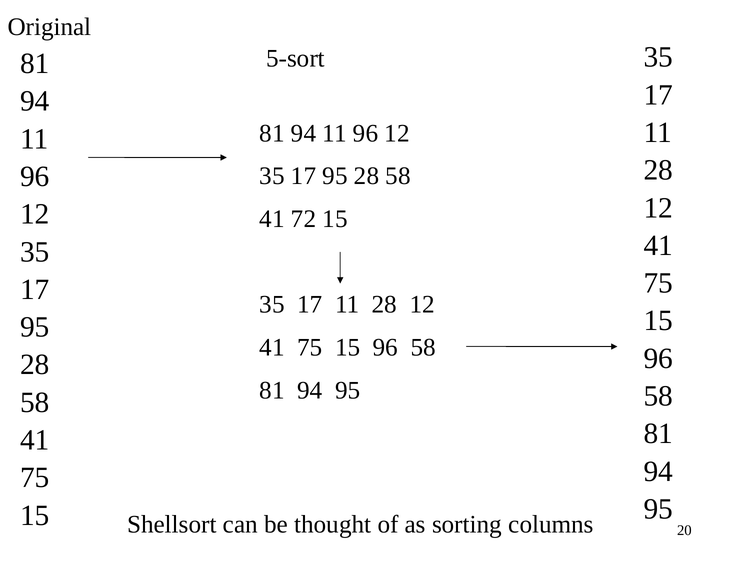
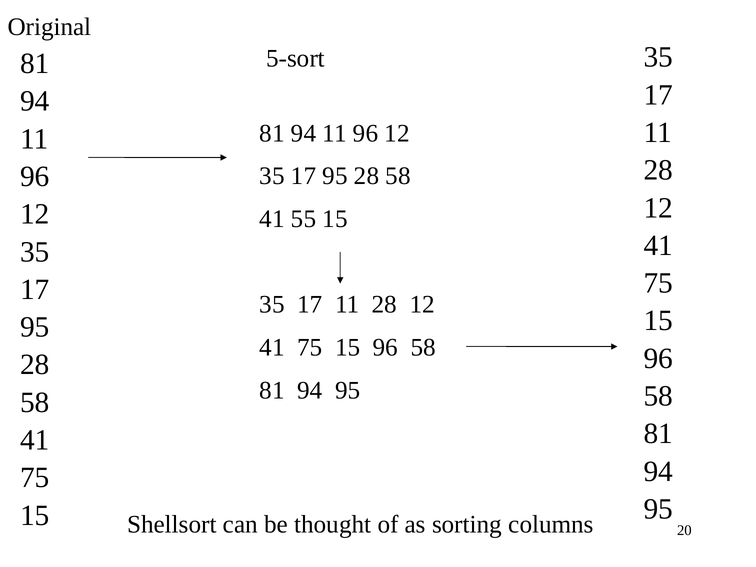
72: 72 -> 55
